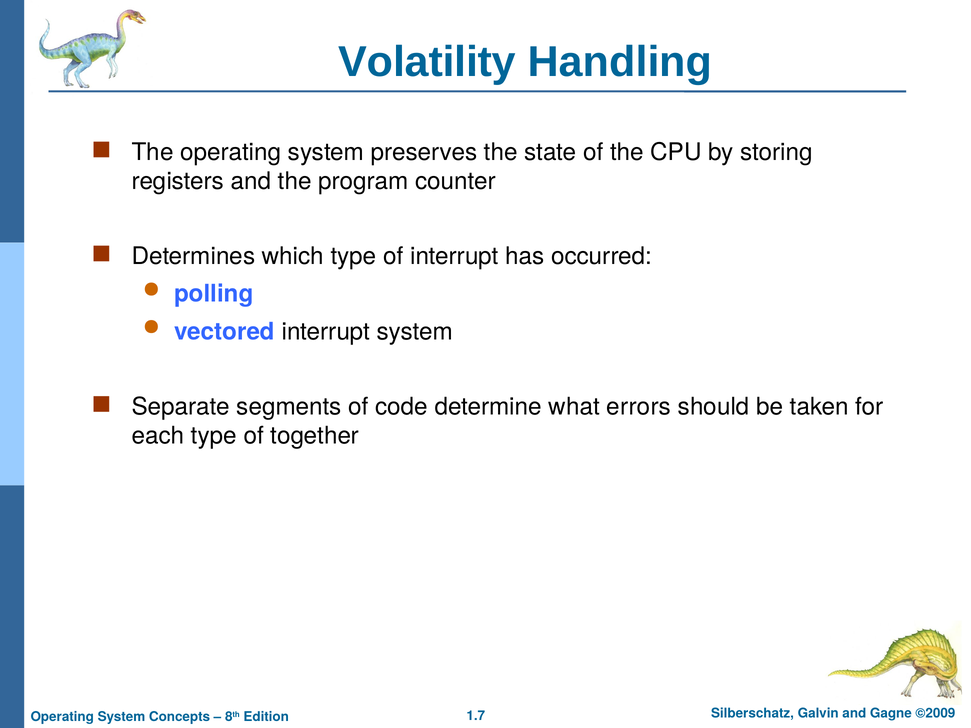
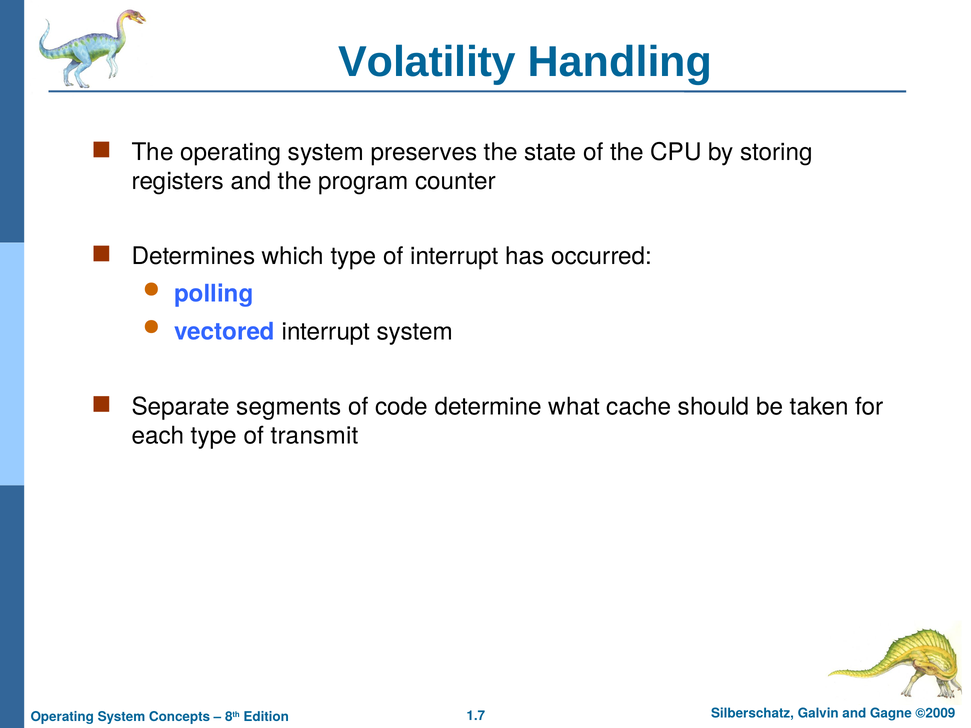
errors: errors -> cache
together: together -> transmit
